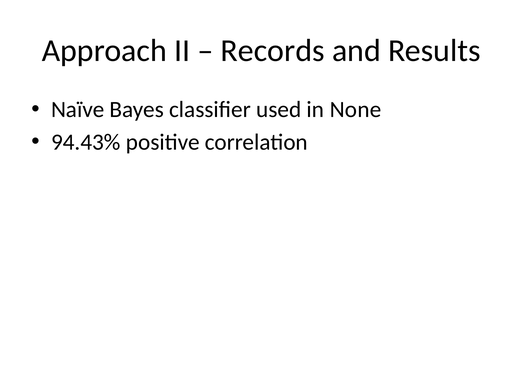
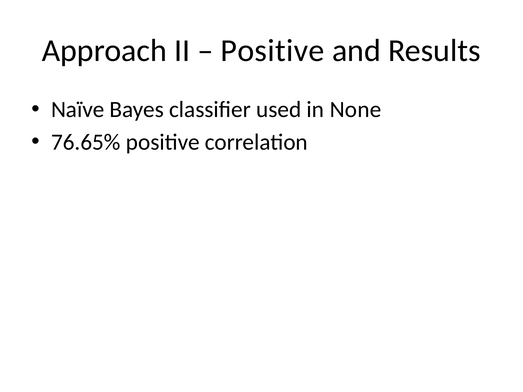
Records at (273, 51): Records -> Positive
94.43%: 94.43% -> 76.65%
